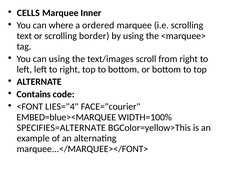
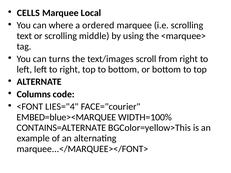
Inner: Inner -> Local
border: border -> middle
can using: using -> turns
Contains: Contains -> Columns
SPECIFIES=ALTERNATE: SPECIFIES=ALTERNATE -> CONTAINS=ALTERNATE
